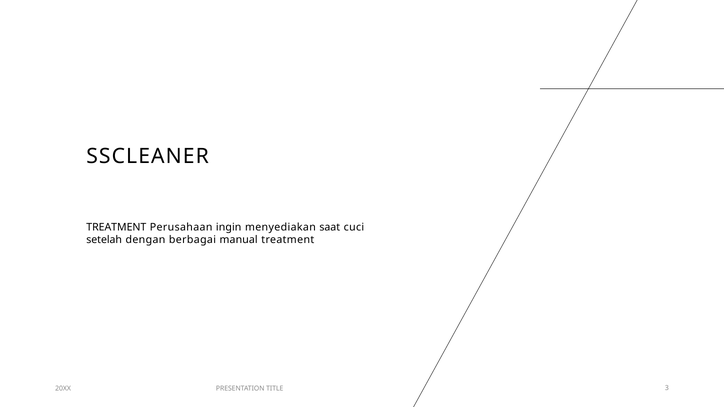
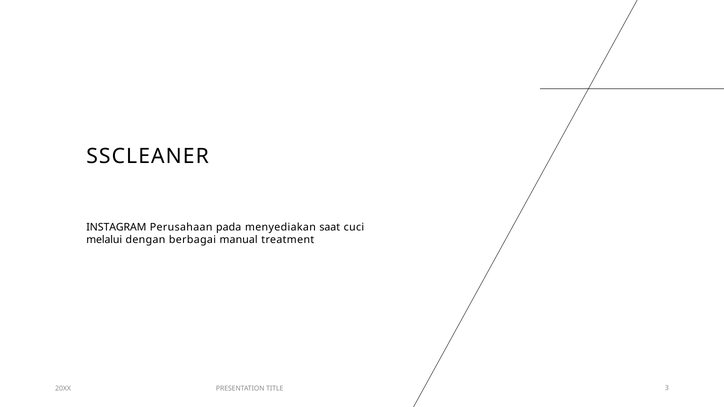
TREATMENT at (116, 227): TREATMENT -> INSTAGRAM
ingin: ingin -> pada
setelah: setelah -> melalui
